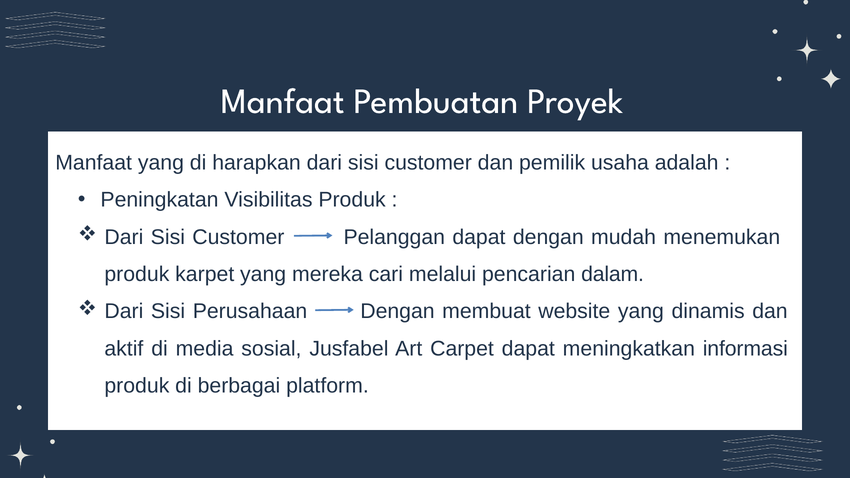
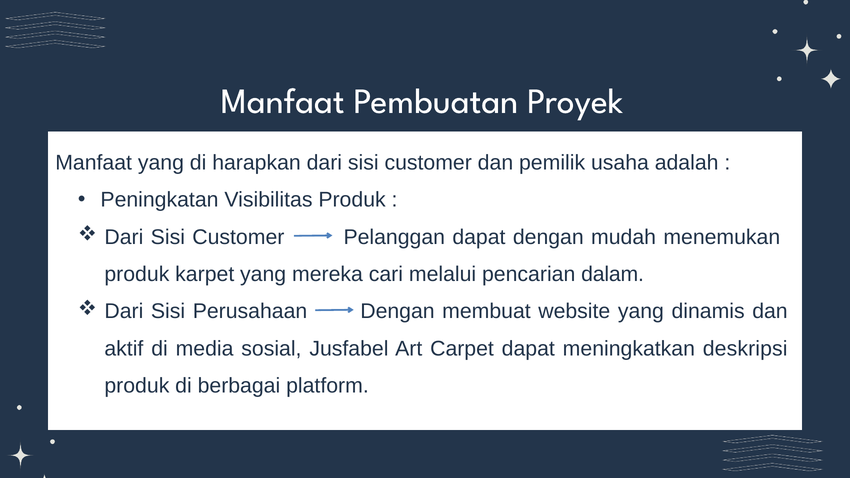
informasi: informasi -> deskripsi
